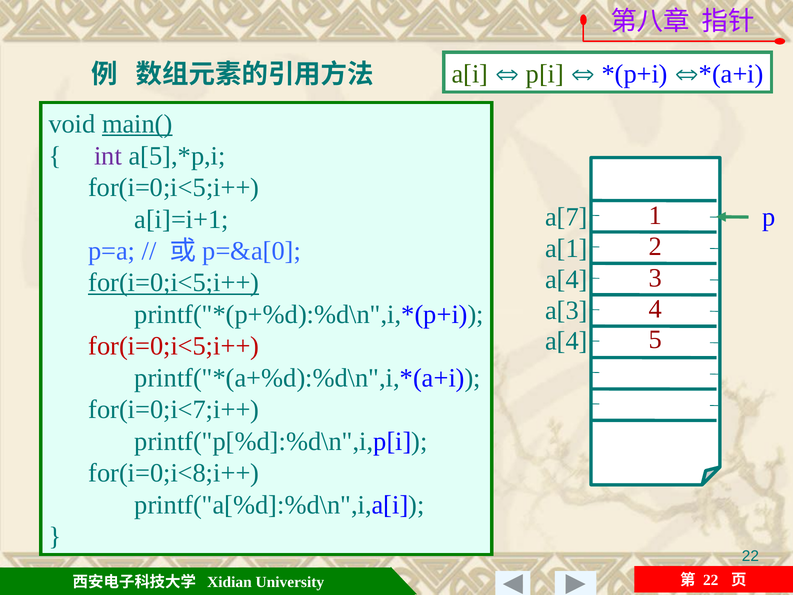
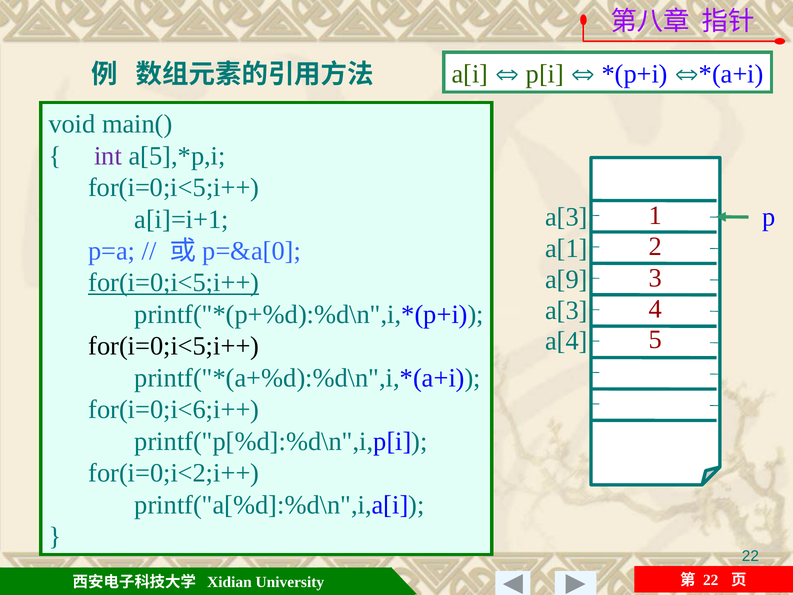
main( underline: present -> none
a[7 at (566, 217): a[7 -> a[3
a[4 at (566, 279): a[4 -> a[9
for(i=0;i<5;i++ at (174, 346) colour: red -> black
for(i=0;i<7;i++: for(i=0;i<7;i++ -> for(i=0;i<6;i++
for(i=0;i<8;i++: for(i=0;i<8;i++ -> for(i=0;i<2;i++
